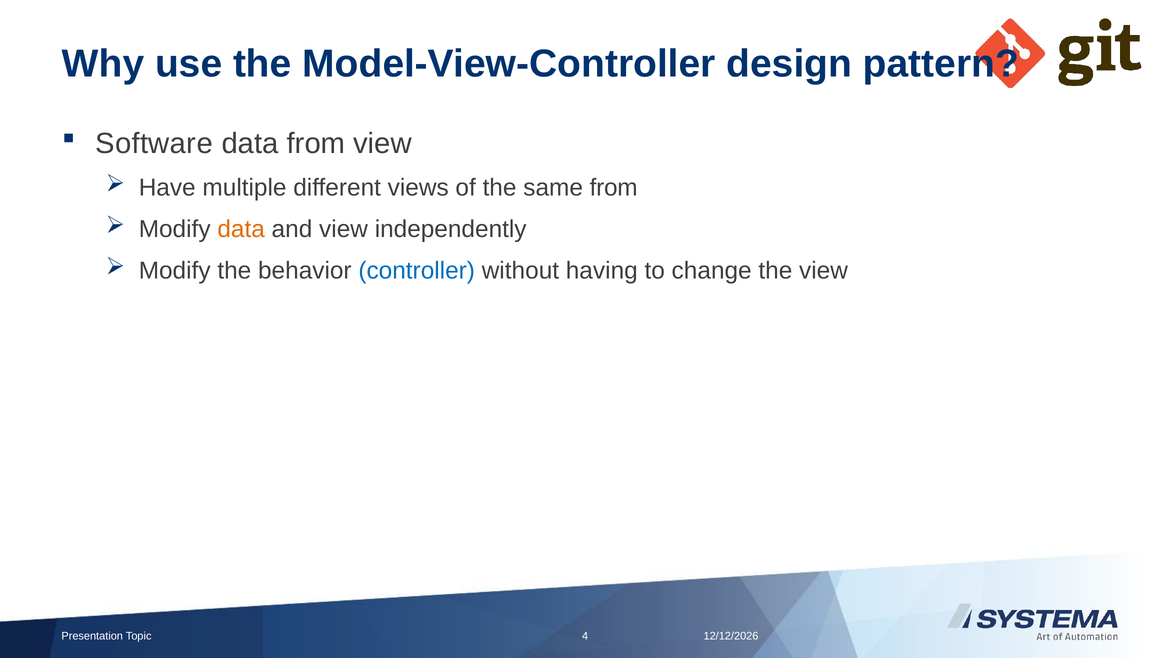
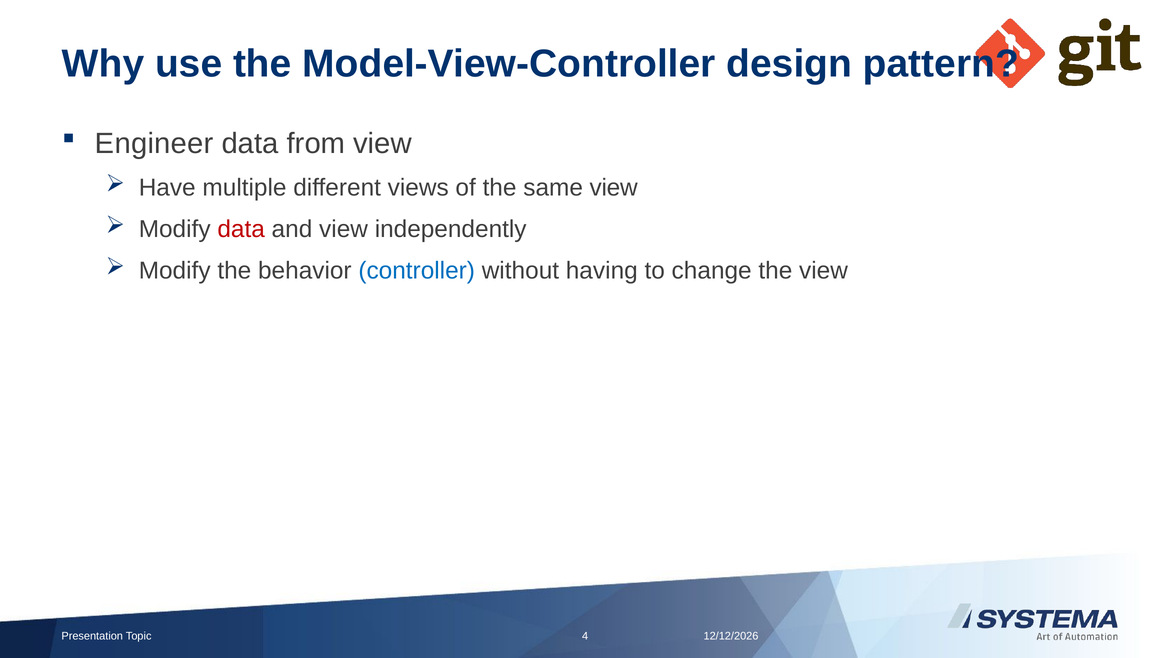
Software: Software -> Engineer
same from: from -> view
data at (241, 229) colour: orange -> red
